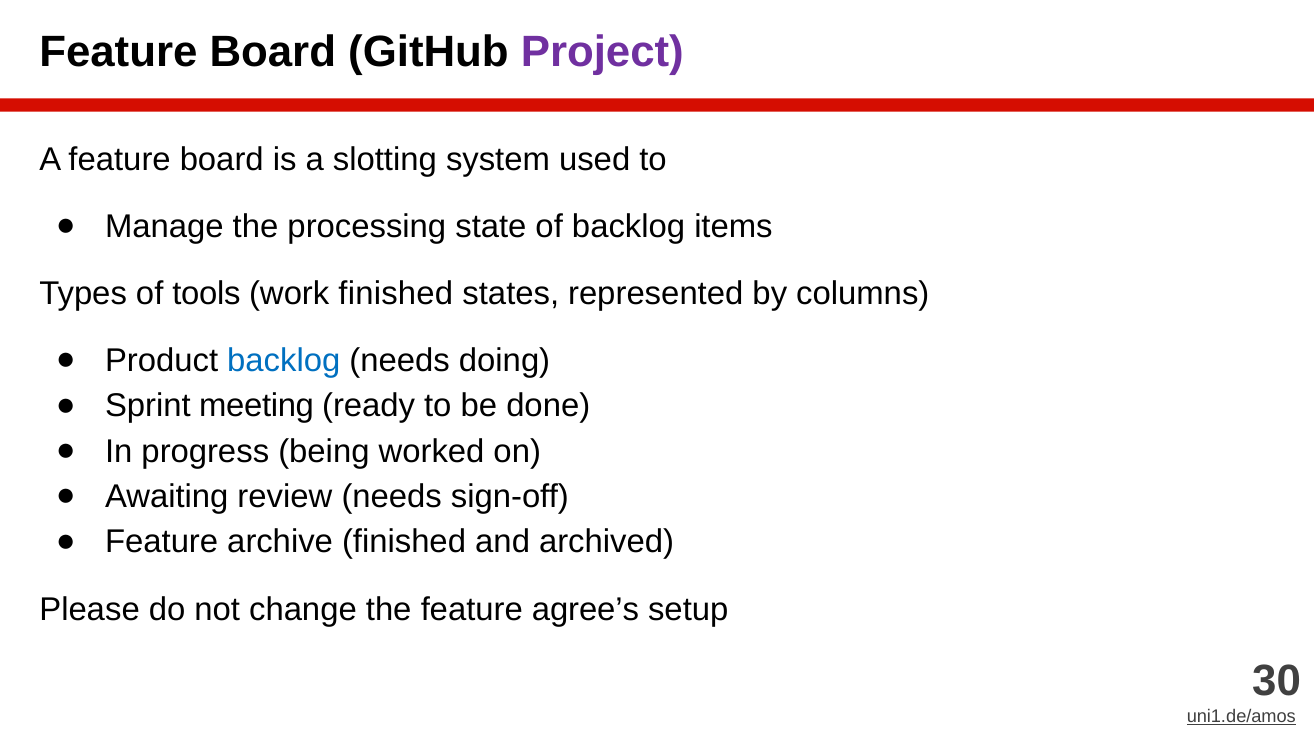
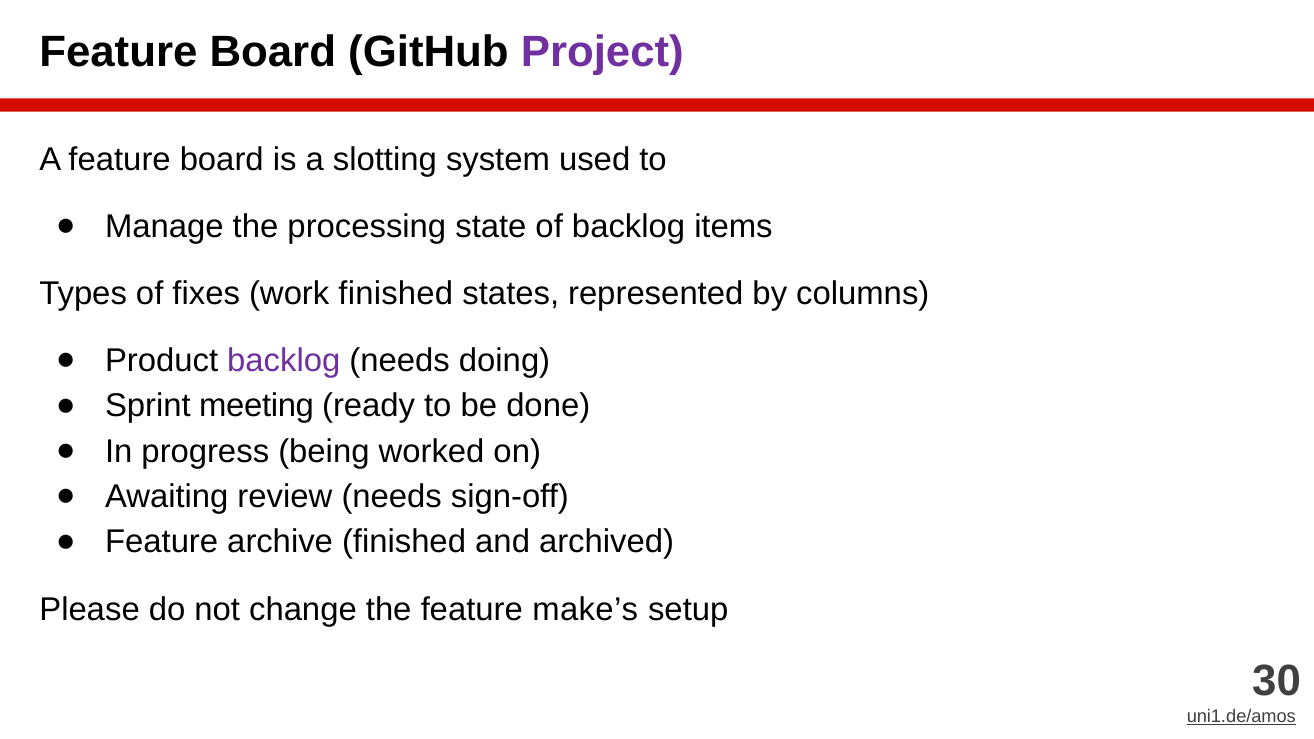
tools: tools -> fixes
backlog at (284, 361) colour: blue -> purple
agree’s: agree’s -> make’s
